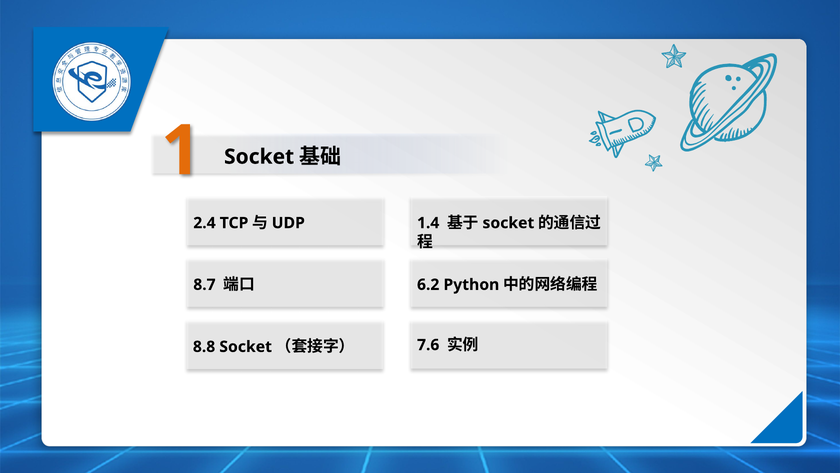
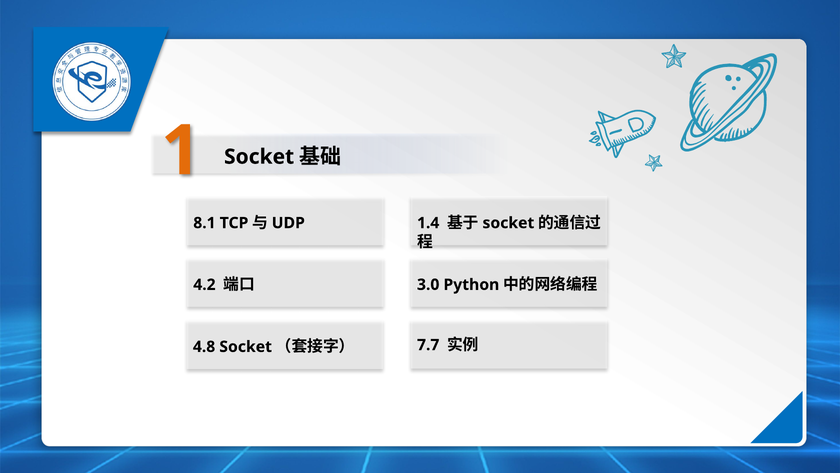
2.4: 2.4 -> 8.1
8.7: 8.7 -> 4.2
6.2: 6.2 -> 3.0
8.8: 8.8 -> 4.8
7.6: 7.6 -> 7.7
